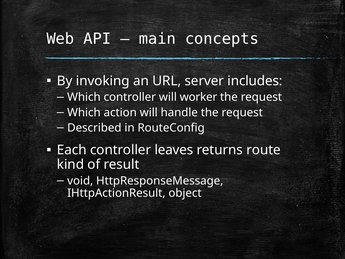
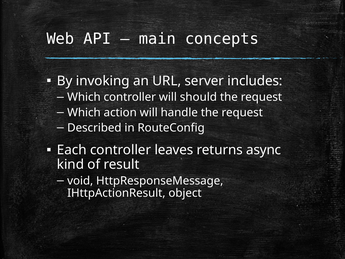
worker: worker -> should
route: route -> async
